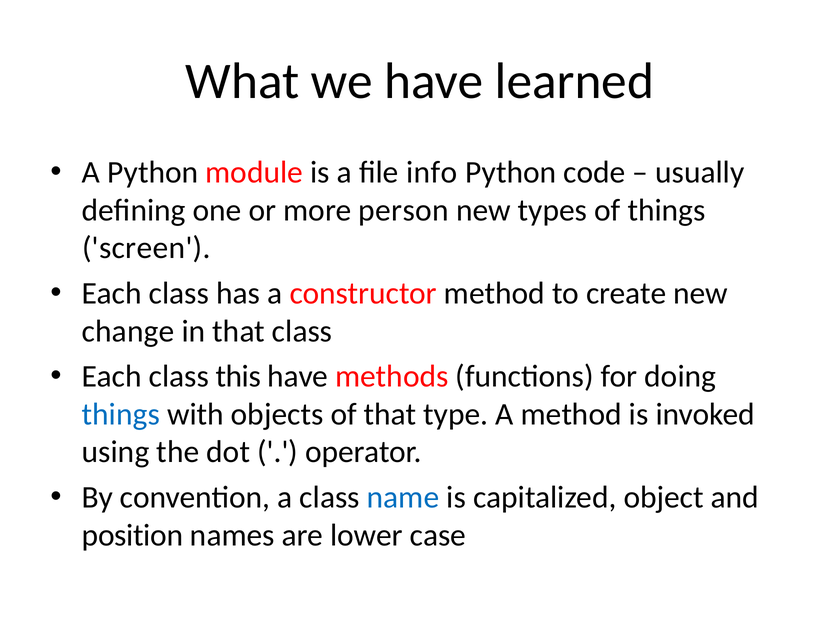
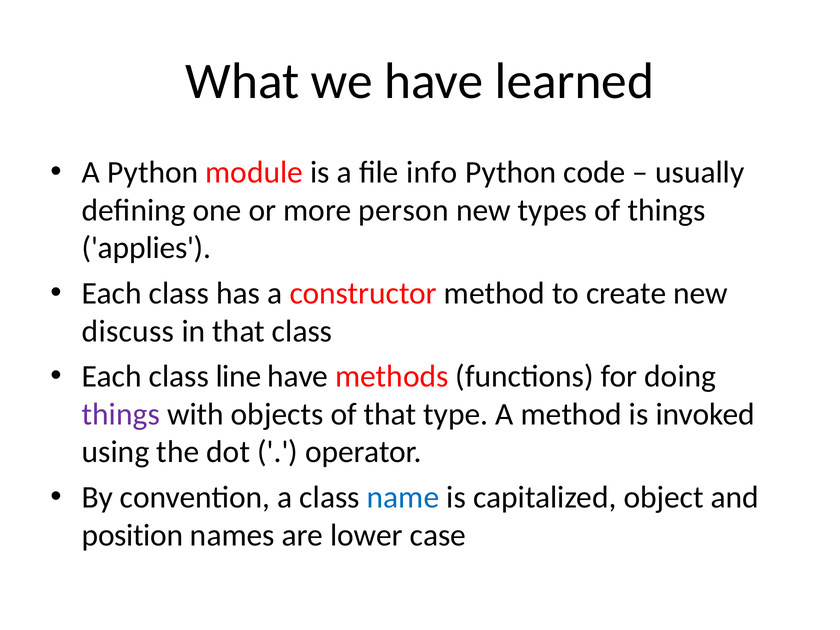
screen: screen -> applies
change: change -> discuss
this: this -> line
things at (121, 414) colour: blue -> purple
